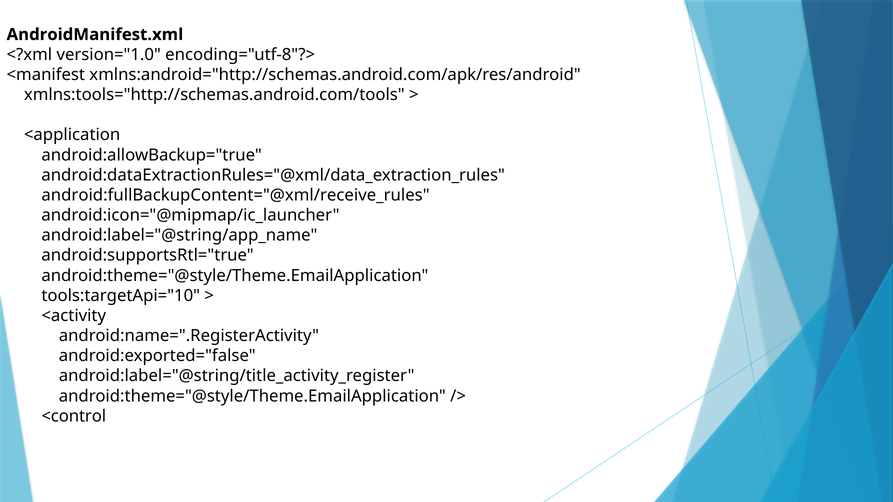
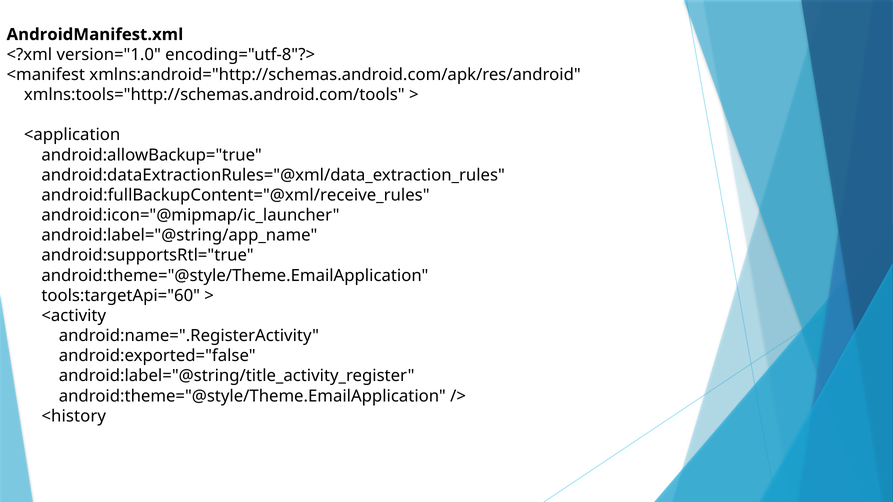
tools:targetApi="10: tools:targetApi="10 -> tools:targetApi="60
<control: <control -> <history
